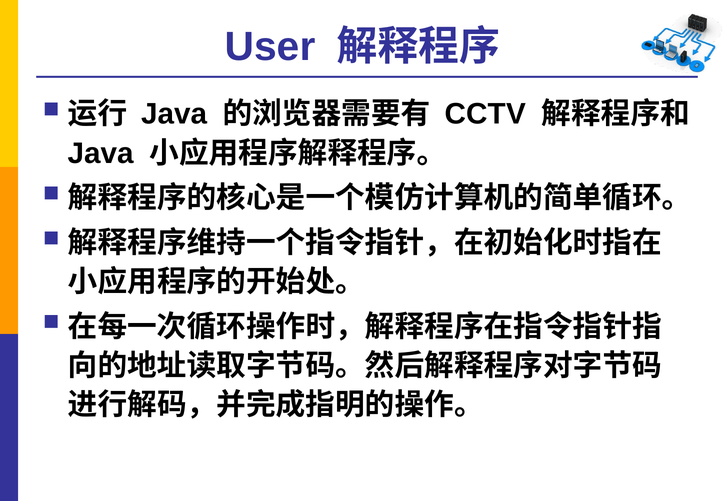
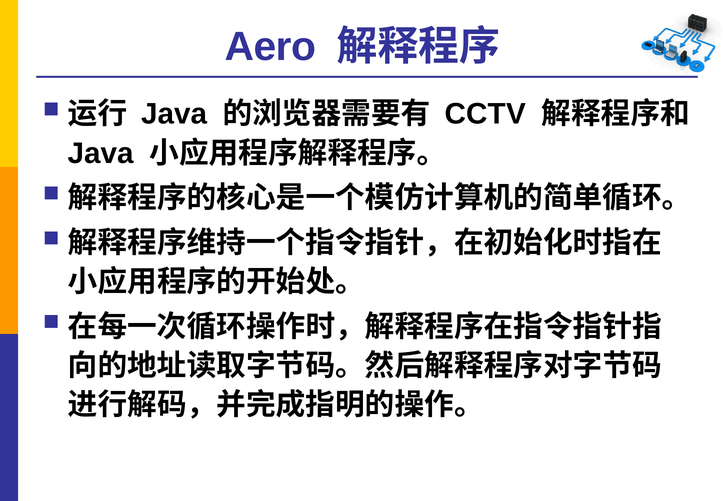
User: User -> Aero
